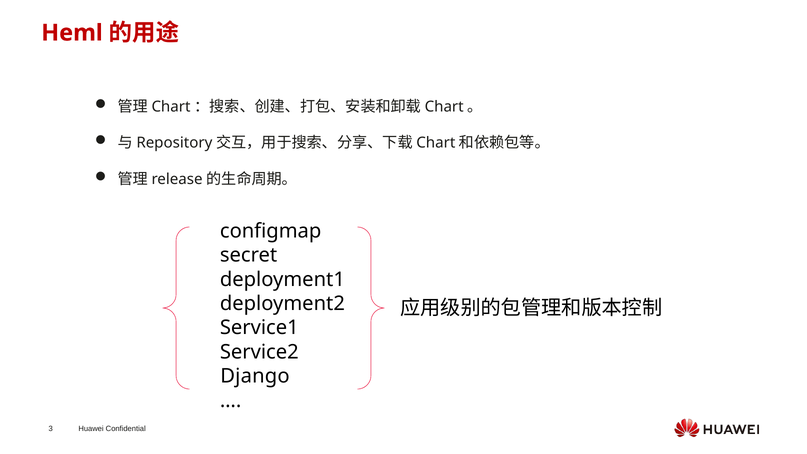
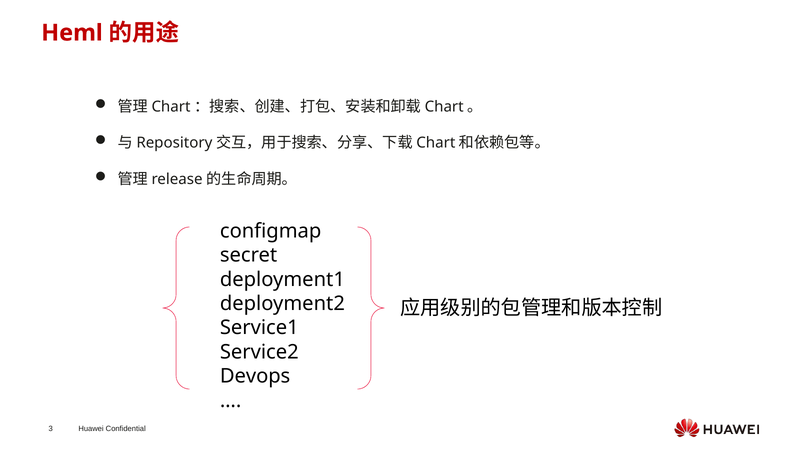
Django: Django -> Devops
